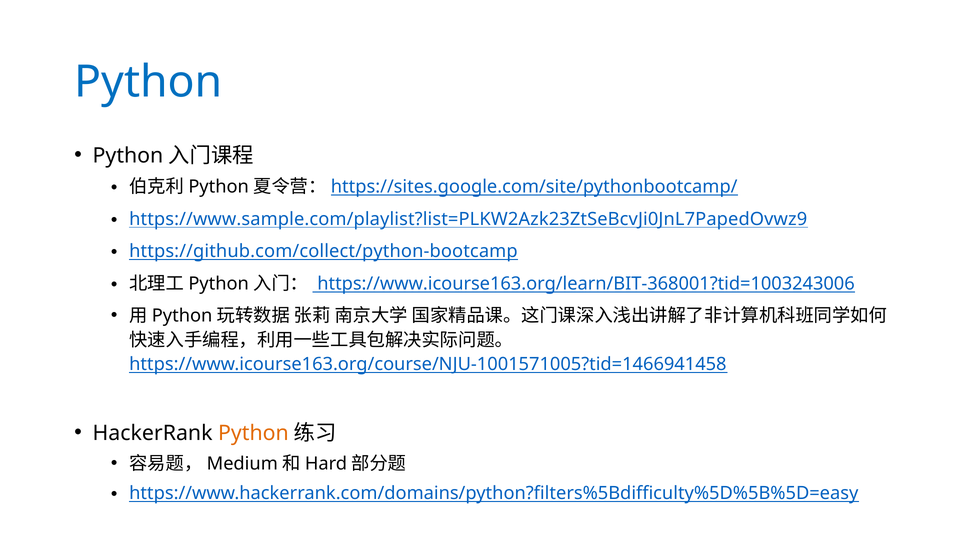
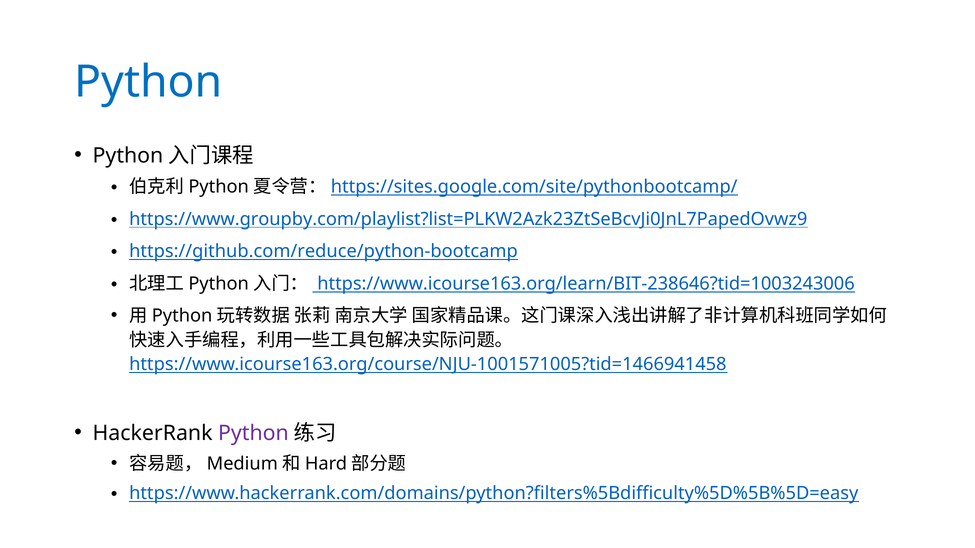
https://www.sample.com/playlist?list=PLKW2Azk23ZtSeBcvJi0JnL7PapedOvwz9: https://www.sample.com/playlist?list=PLKW2Azk23ZtSeBcvJi0JnL7PapedOvwz9 -> https://www.groupby.com/playlist?list=PLKW2Azk23ZtSeBcvJi0JnL7PapedOvwz9
https://github.com/collect/python-bootcamp: https://github.com/collect/python-bootcamp -> https://github.com/reduce/python-bootcamp
https://www.icourse163.org/learn/BIT-368001?tid=1003243006: https://www.icourse163.org/learn/BIT-368001?tid=1003243006 -> https://www.icourse163.org/learn/BIT-238646?tid=1003243006
Python at (253, 433) colour: orange -> purple
